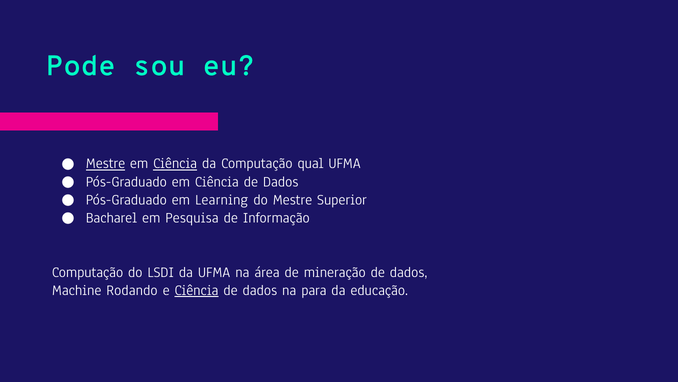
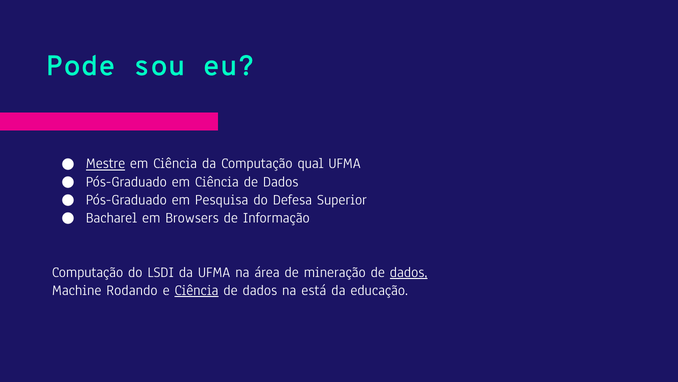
Ciência at (175, 163) underline: present -> none
Learning: Learning -> Pesquisa
do Mestre: Mestre -> Defesa
Pesquisa: Pesquisa -> Browsers
dados at (409, 272) underline: none -> present
para: para -> está
